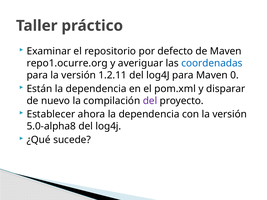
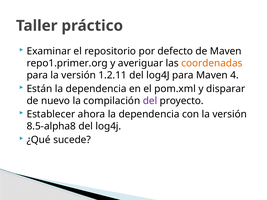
repo1.ocurre.org: repo1.ocurre.org -> repo1.primer.org
coordenadas colour: blue -> orange
0: 0 -> 4
5.0-alpha8: 5.0-alpha8 -> 8.5-alpha8
